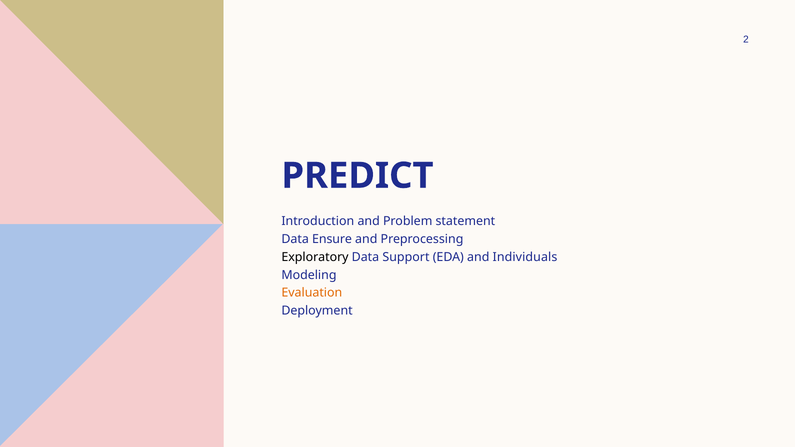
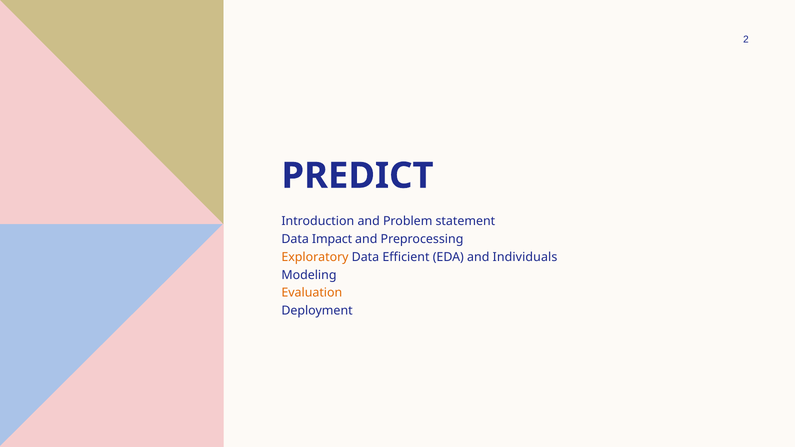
Ensure: Ensure -> Impact
Exploratory colour: black -> orange
Support: Support -> Efficient
